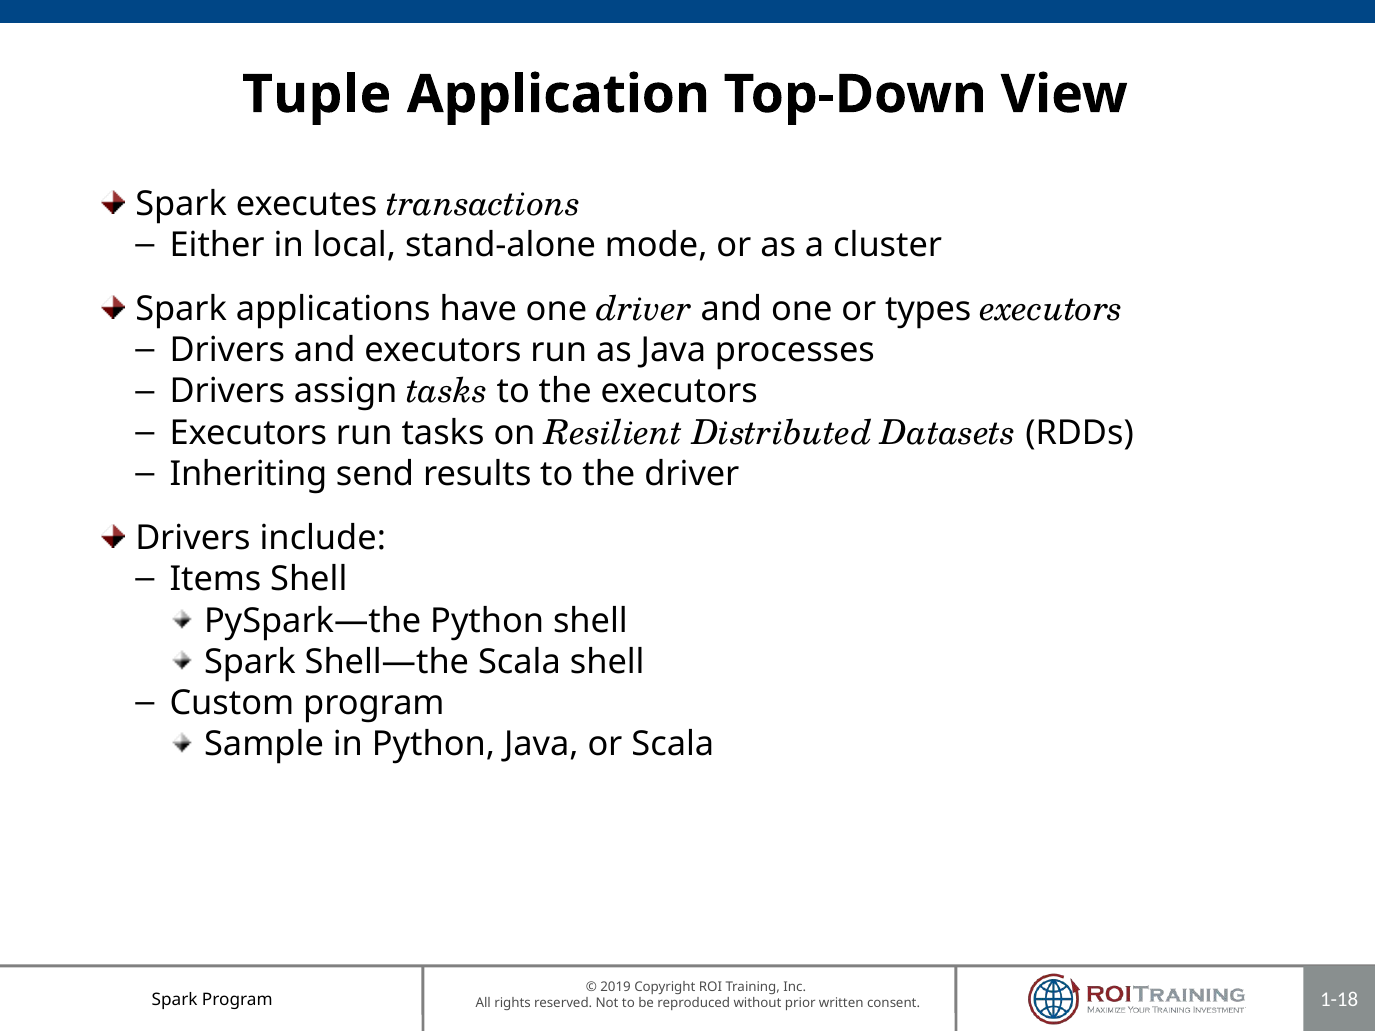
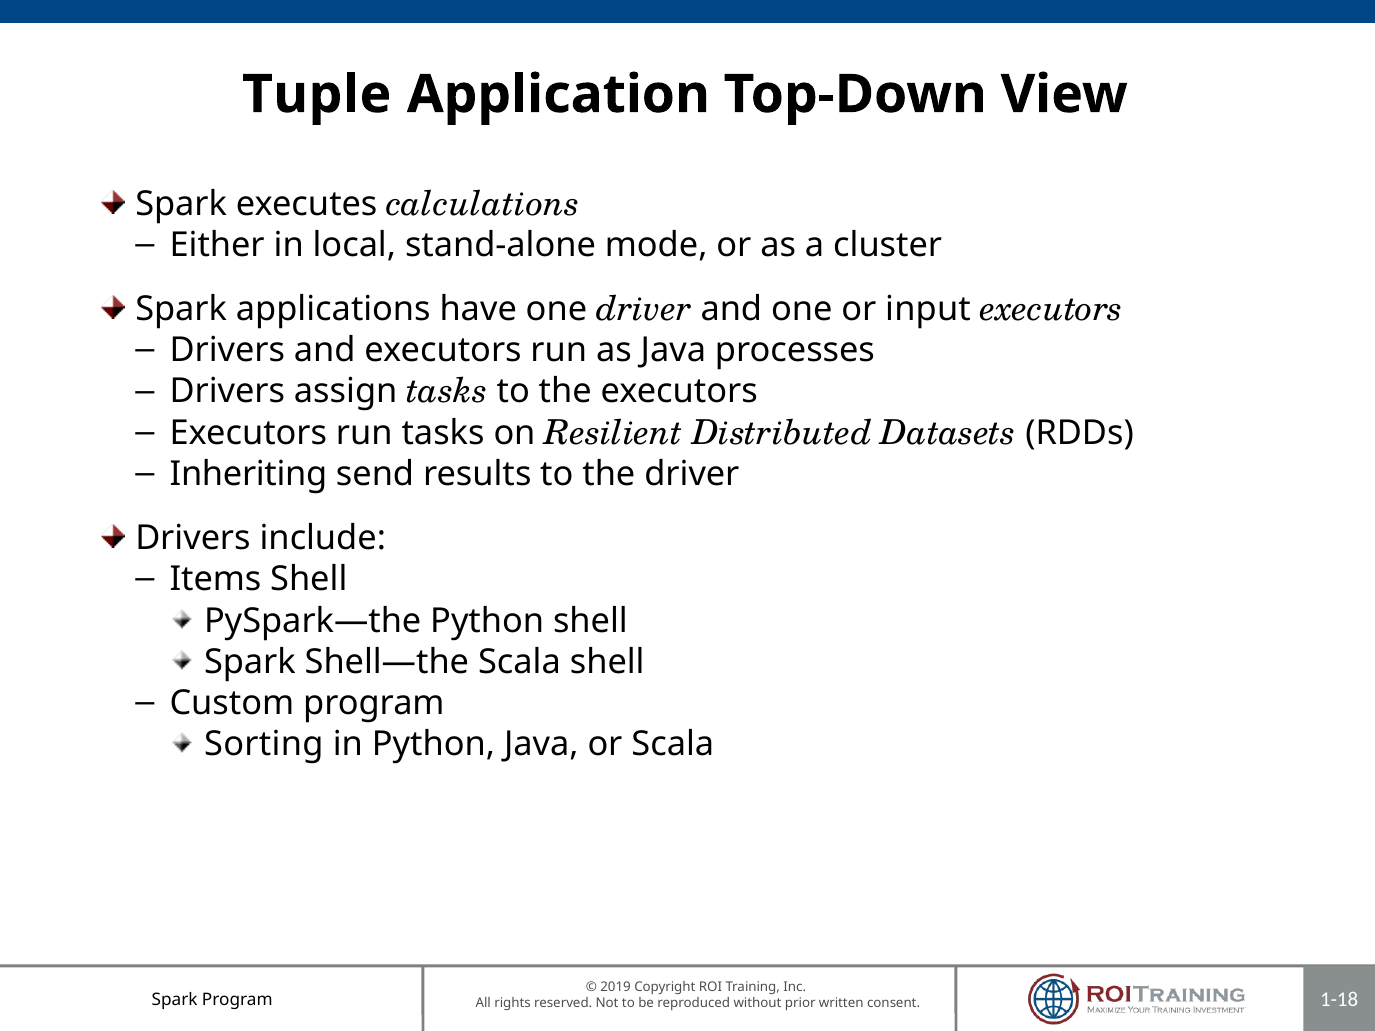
transactions: transactions -> calculations
types: types -> input
Sample: Sample -> Sorting
